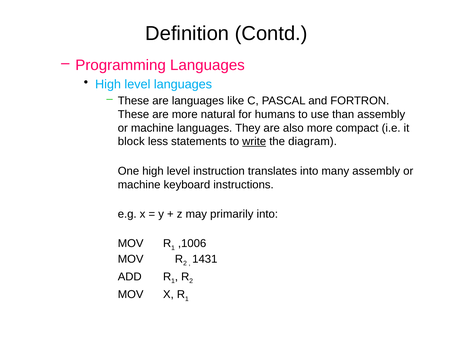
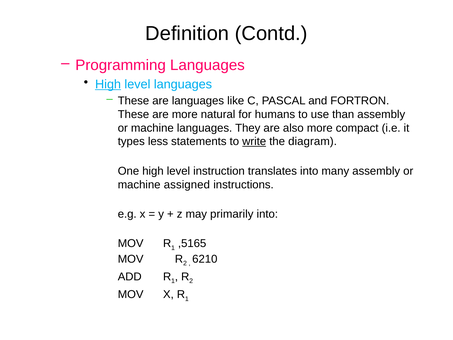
High at (108, 84) underline: none -> present
block: block -> types
keyboard: keyboard -> assigned
,1006: ,1006 -> ,5165
1431: 1431 -> 6210
